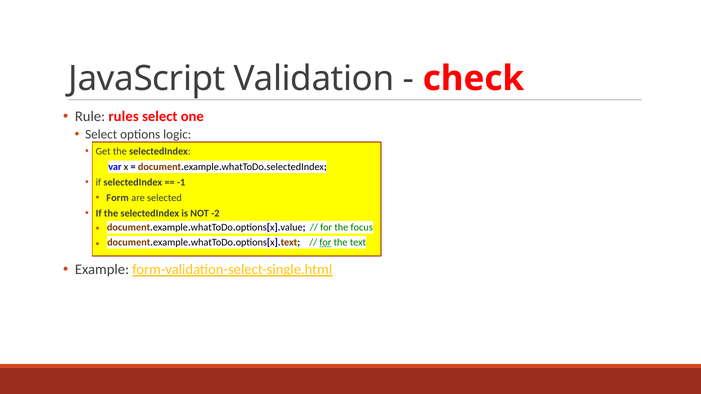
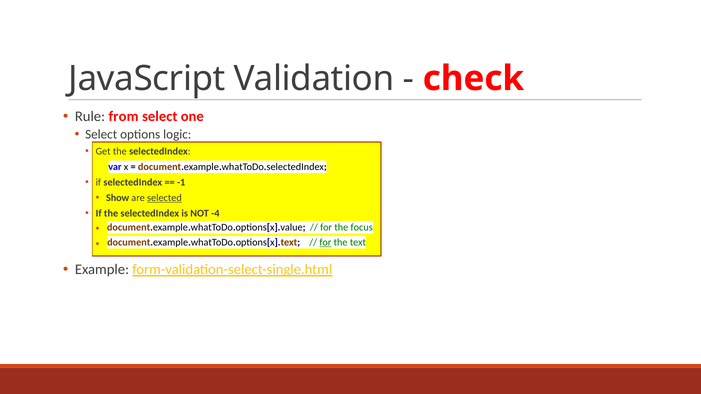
rules: rules -> from
Form: Form -> Show
selected underline: none -> present
-2: -2 -> -4
